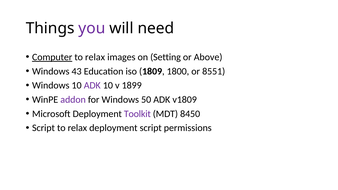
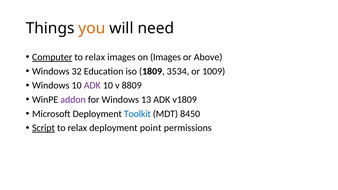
you colour: purple -> orange
on Setting: Setting -> Images
43: 43 -> 32
1800: 1800 -> 3534
8551: 8551 -> 1009
1899: 1899 -> 8809
50: 50 -> 13
Toolkit colour: purple -> blue
Script at (43, 128) underline: none -> present
deployment script: script -> point
